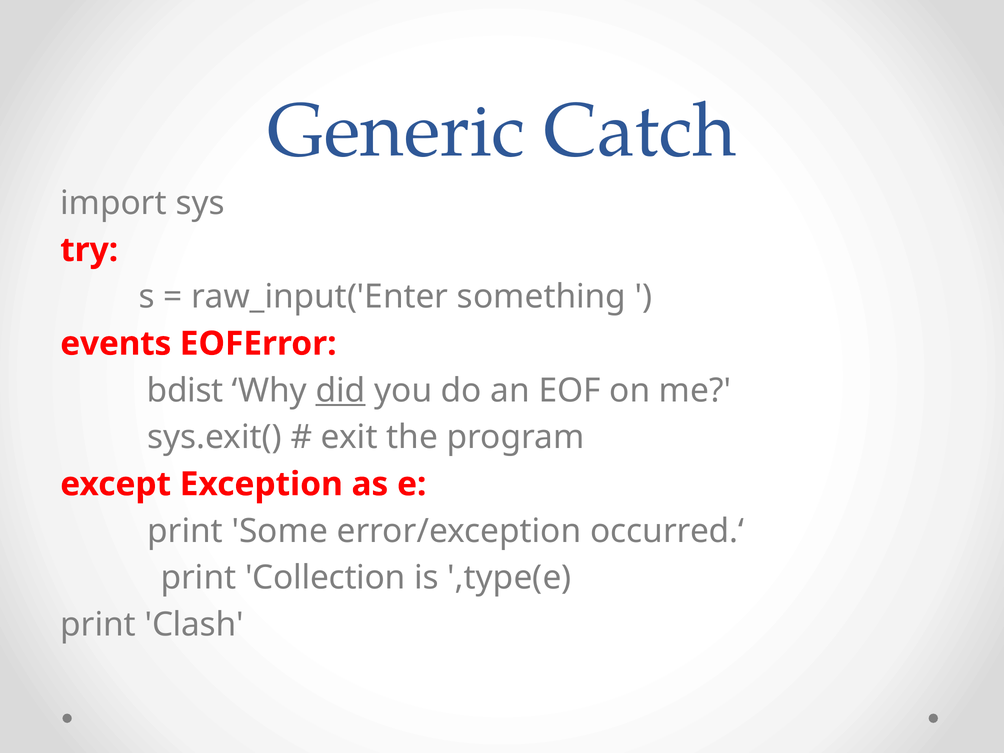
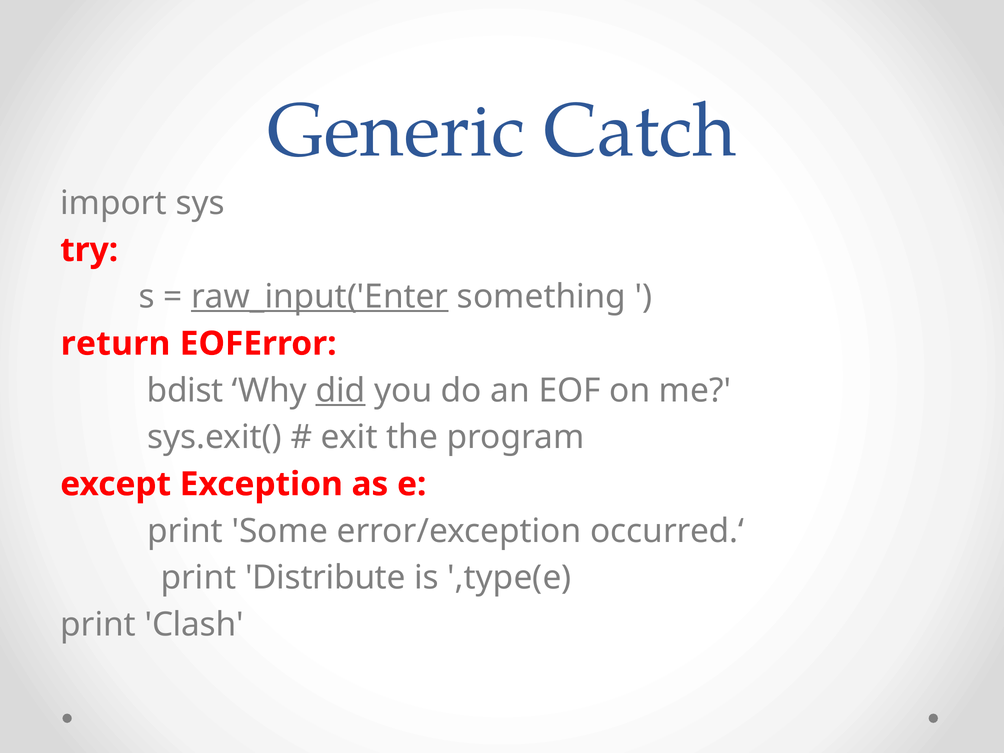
raw_input('Enter underline: none -> present
events: events -> return
Collection: Collection -> Distribute
